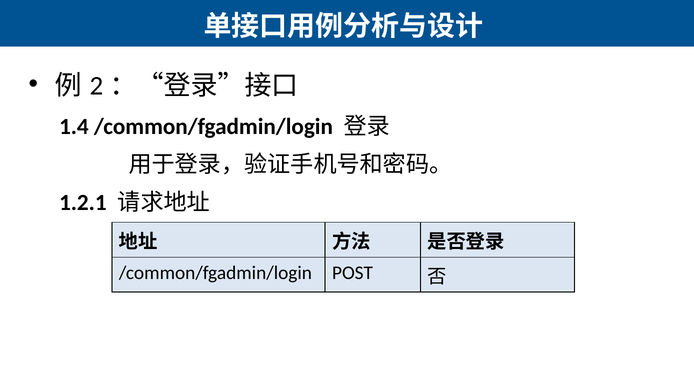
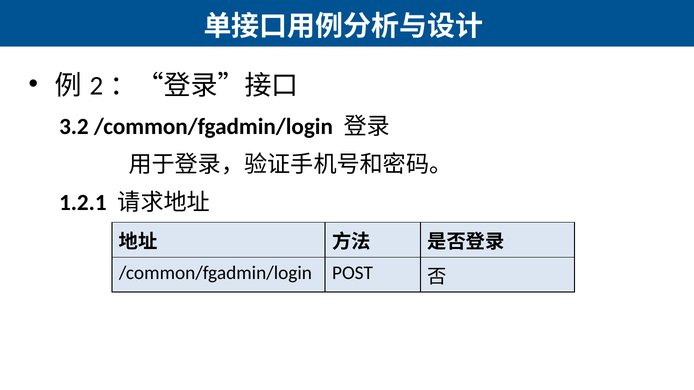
1.4: 1.4 -> 3.2
